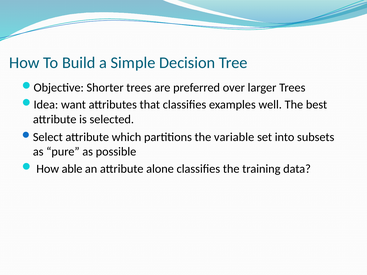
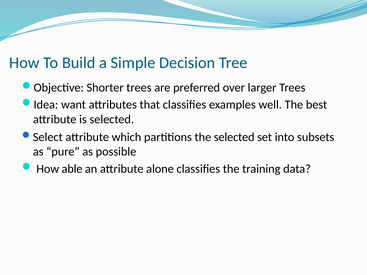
the variable: variable -> selected
